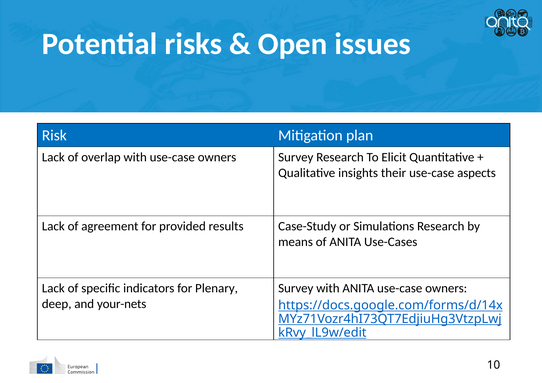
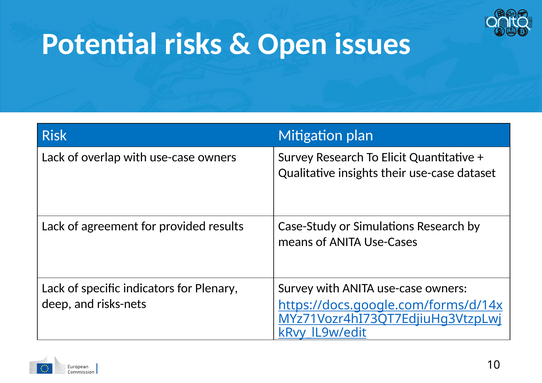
aspects: aspects -> dataset
your-nets: your-nets -> risks-nets
